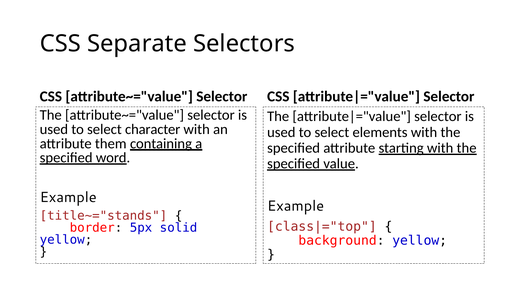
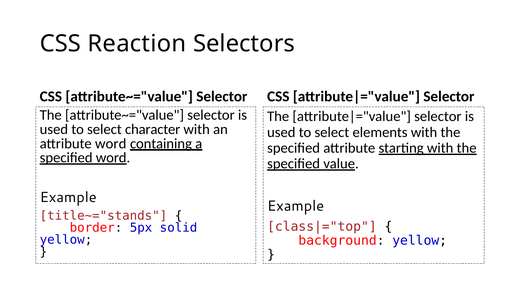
Separate: Separate -> Reaction
attribute them: them -> word
